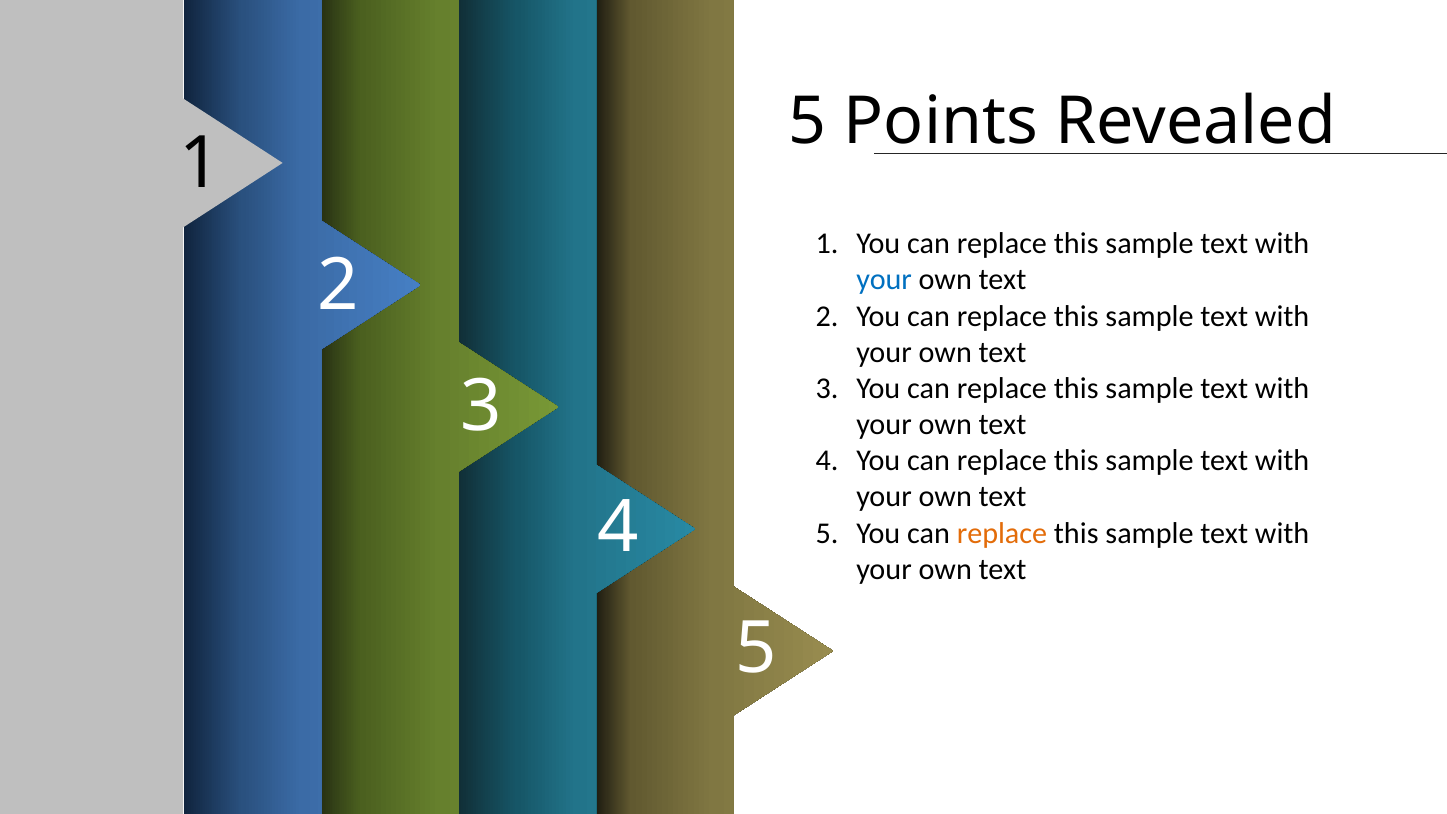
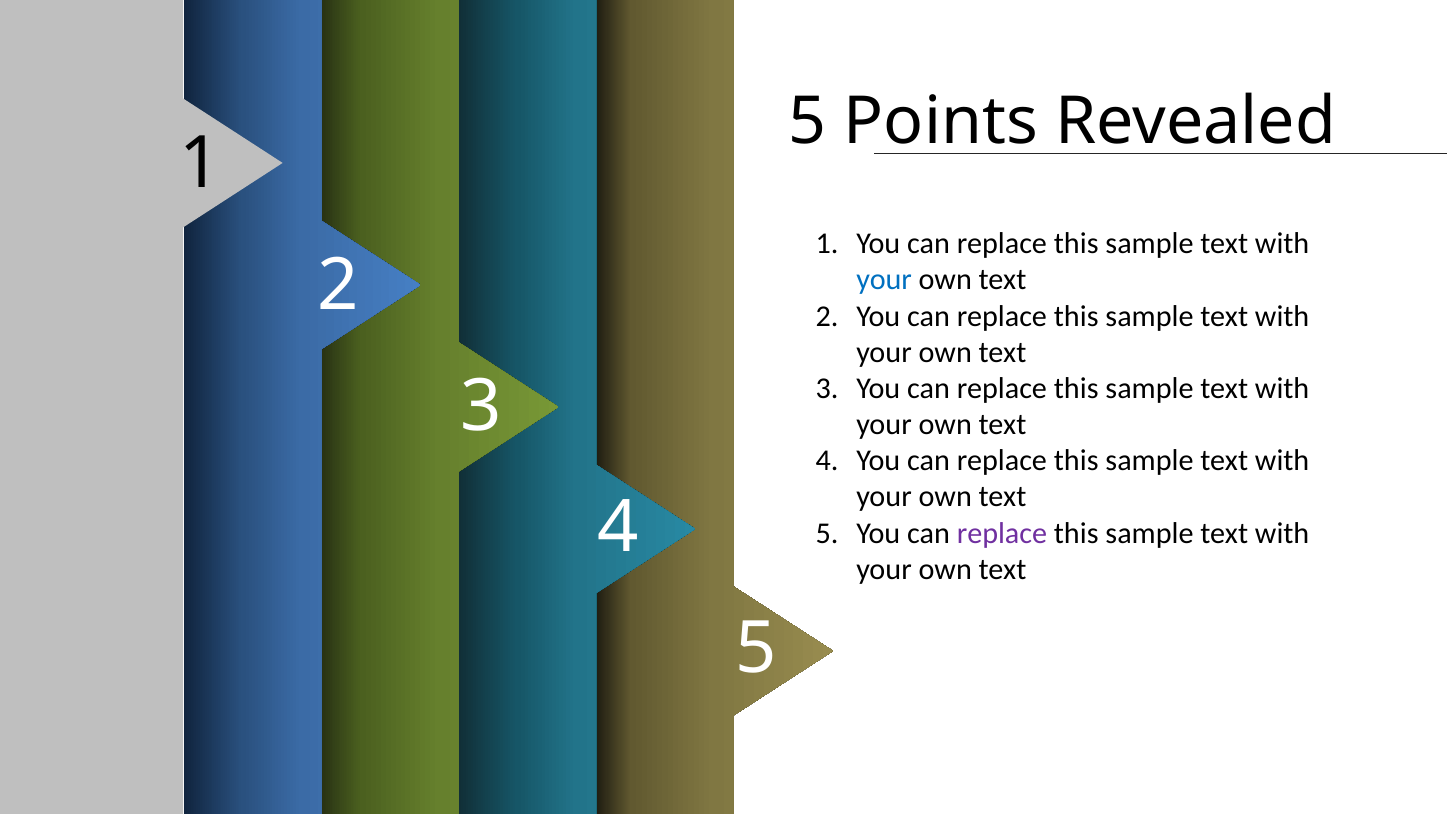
replace at (1002, 533) colour: orange -> purple
